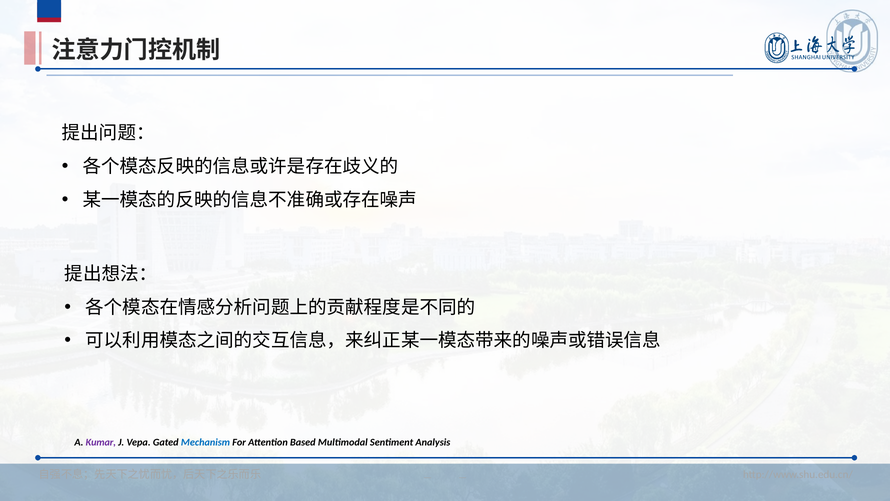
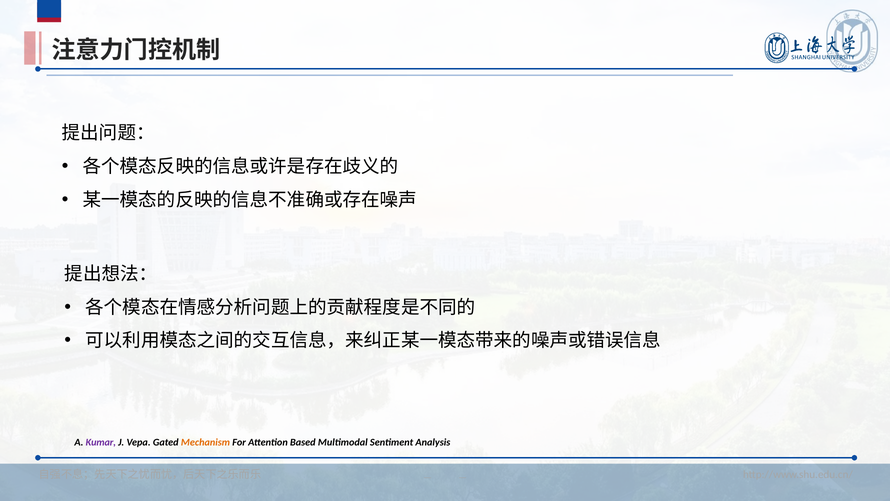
Mechanism colour: blue -> orange
